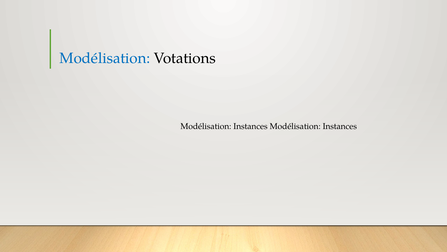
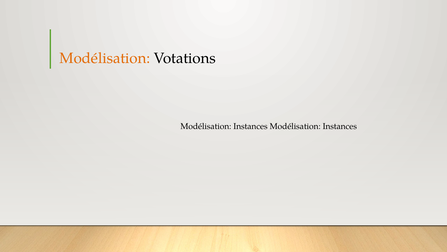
Modélisation at (105, 58) colour: blue -> orange
